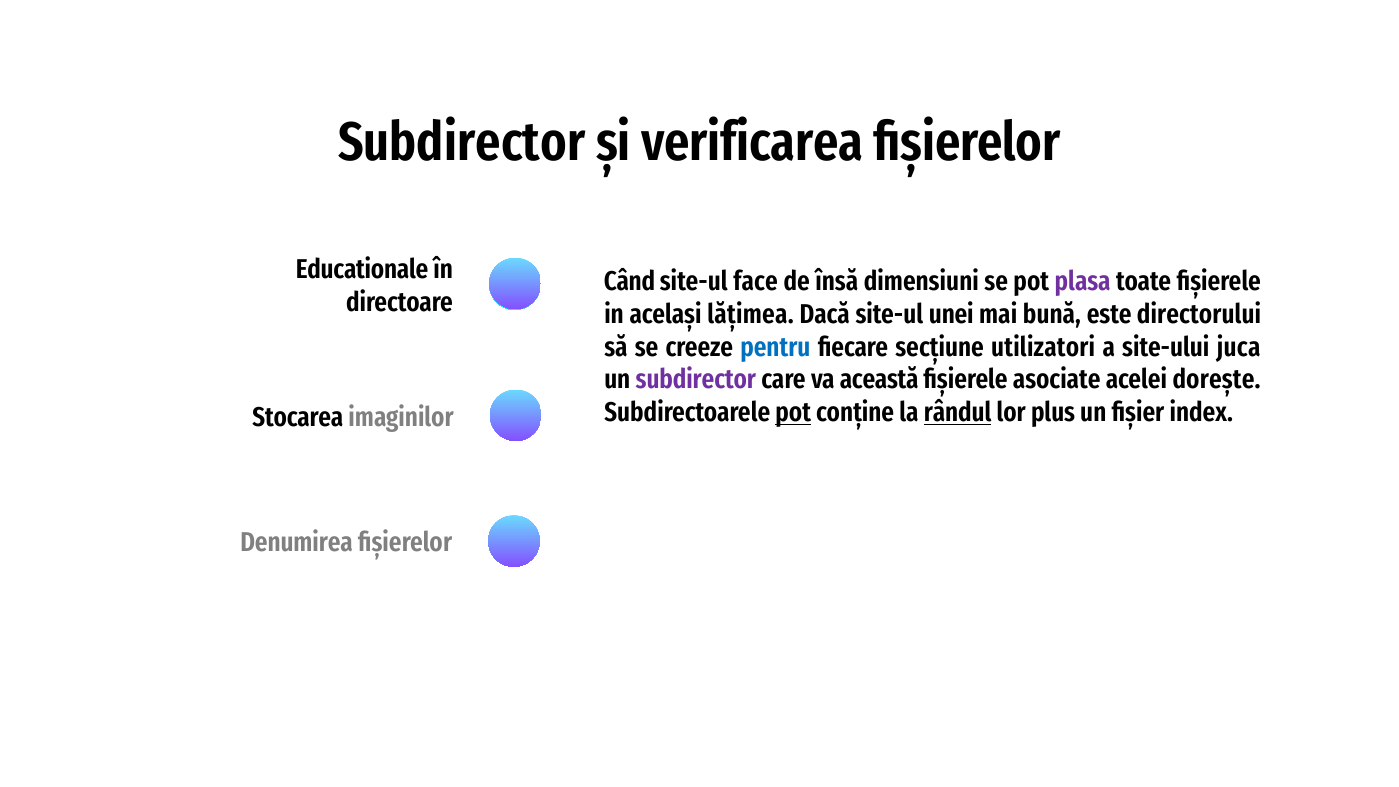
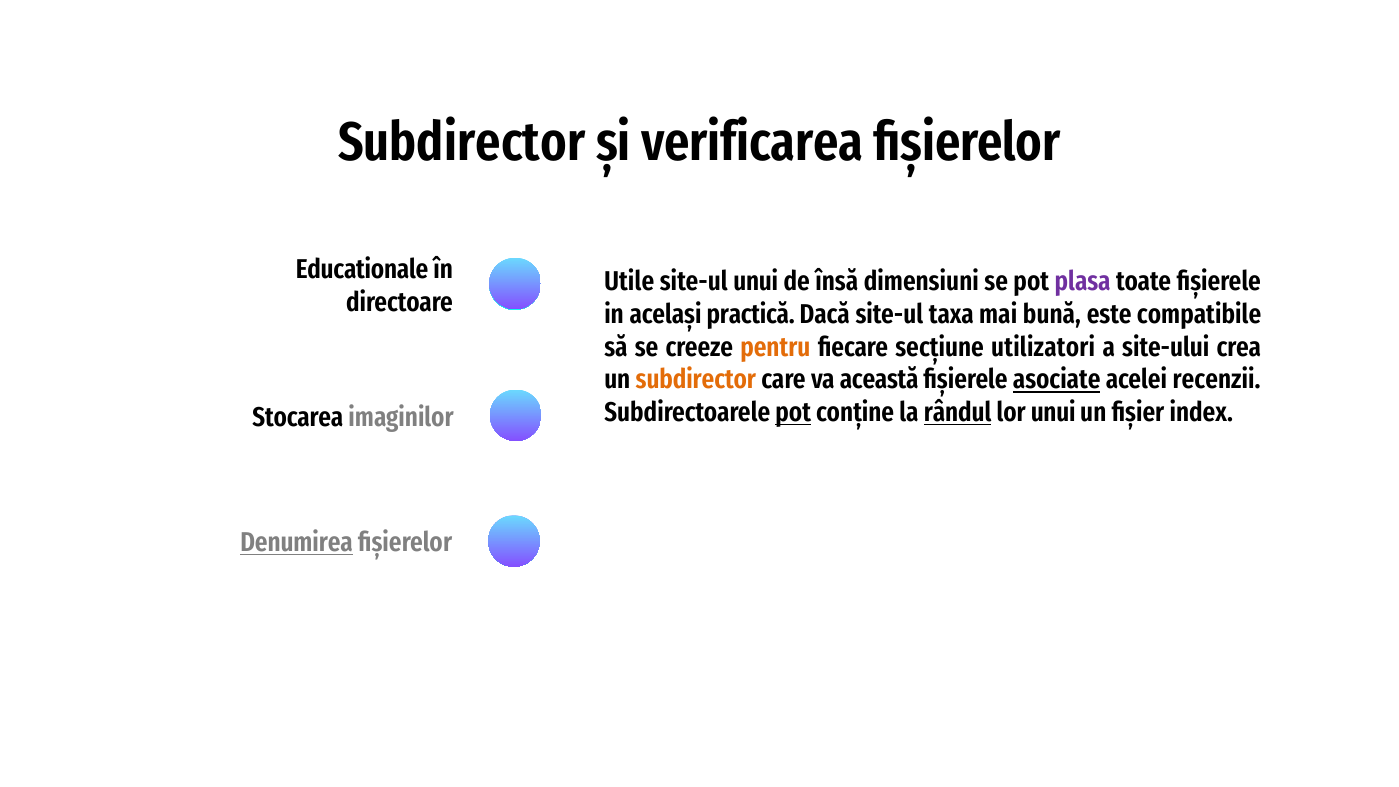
Când: Când -> Utile
site-ul face: face -> unui
lățimea: lățimea -> practică
unei: unei -> taxa
directorului: directorului -> compatibile
pentru colour: blue -> orange
juca: juca -> crea
subdirector at (696, 380) colour: purple -> orange
asociate underline: none -> present
dorește: dorește -> recenzii
lor plus: plus -> unui
Denumirea underline: none -> present
